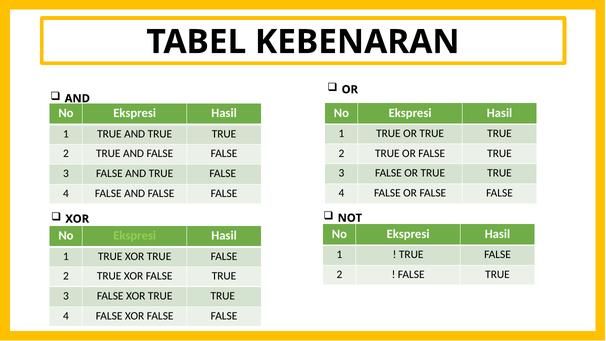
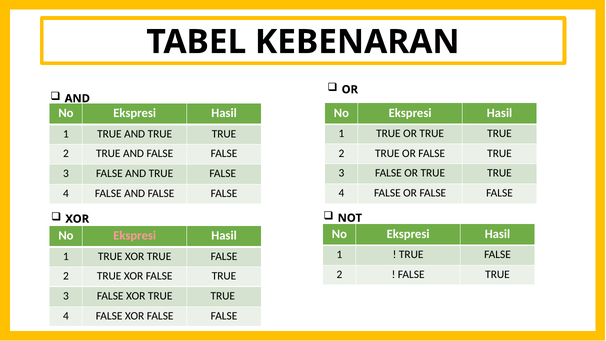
Ekspresi at (135, 236) colour: light green -> pink
